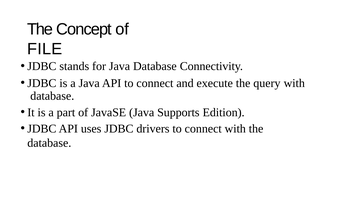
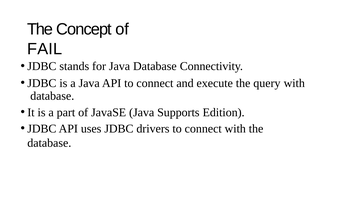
FILE: FILE -> FAIL
